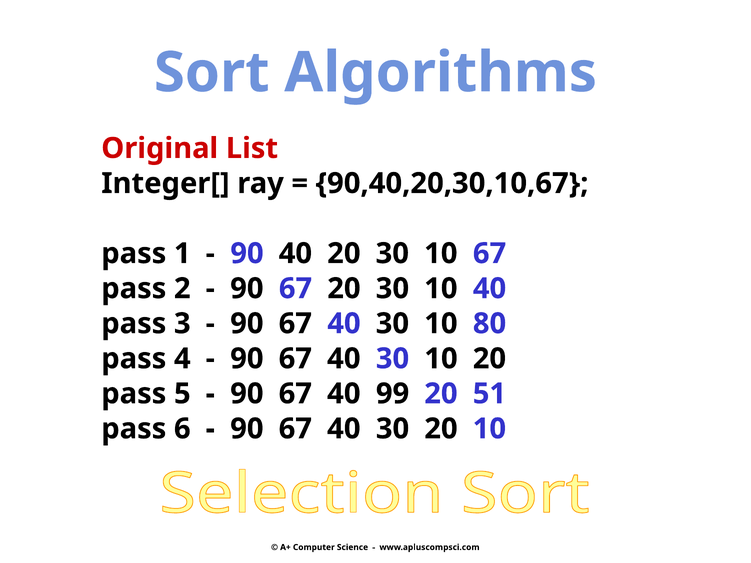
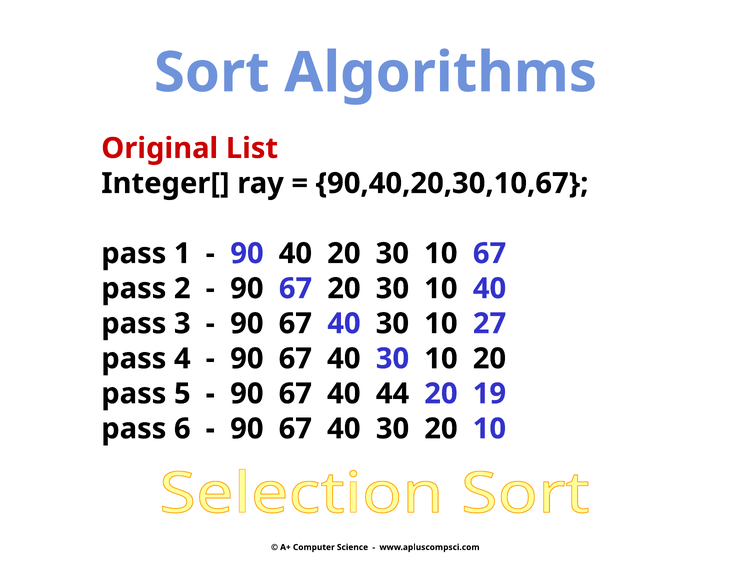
80: 80 -> 27
99: 99 -> 44
51: 51 -> 19
